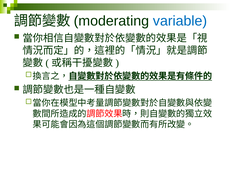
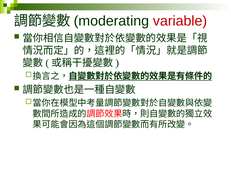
variable colour: blue -> red
